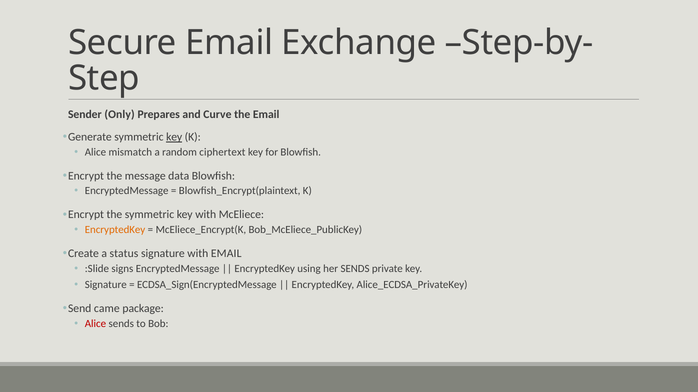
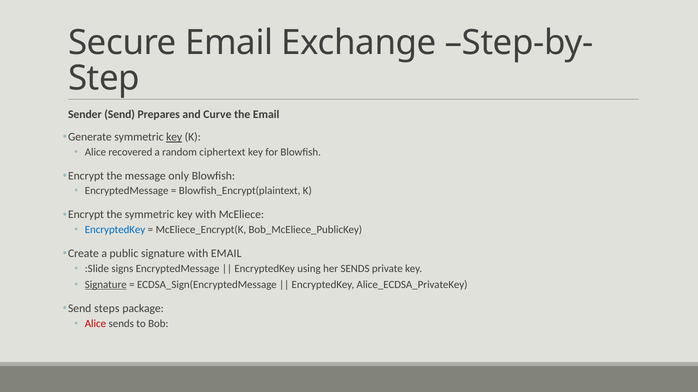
Sender Only: Only -> Send
mismatch: mismatch -> recovered
data: data -> only
EncryptedKey at (115, 230) colour: orange -> blue
status: status -> public
Signature at (106, 285) underline: none -> present
came: came -> steps
